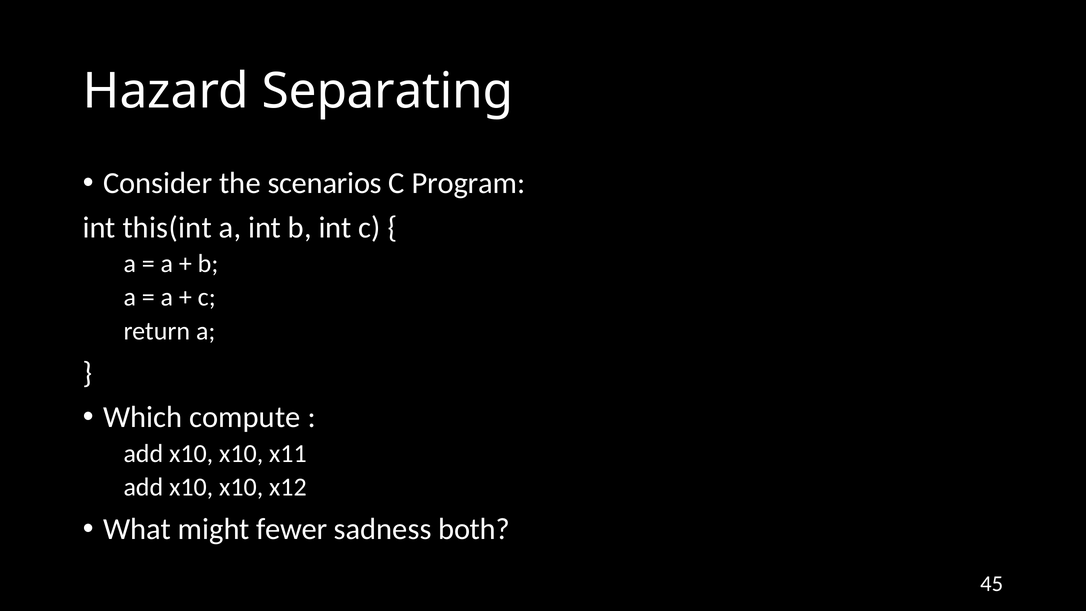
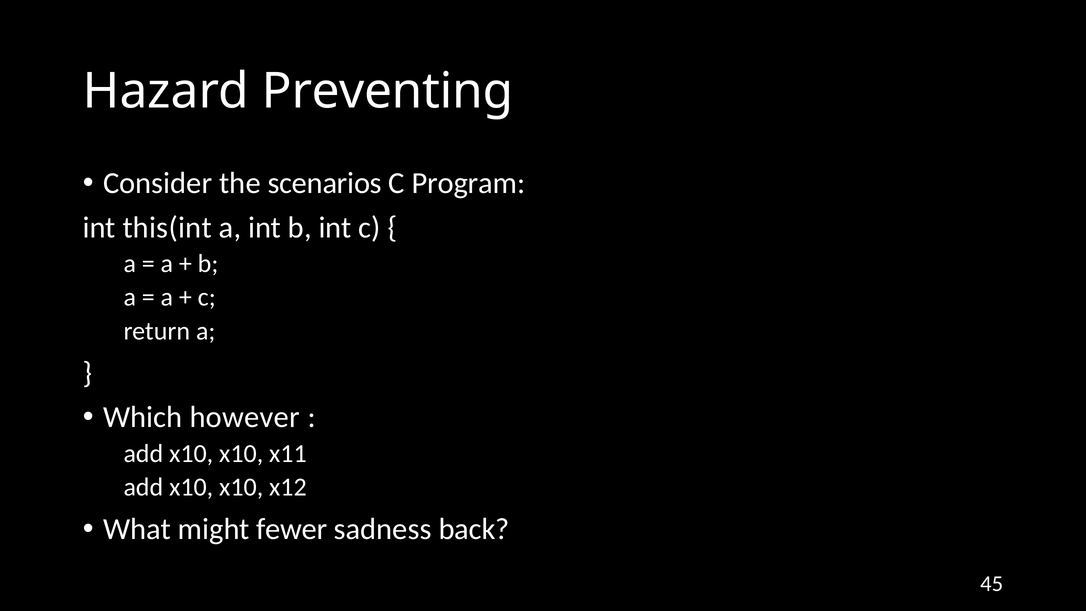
Separating: Separating -> Preventing
compute: compute -> however
both: both -> back
